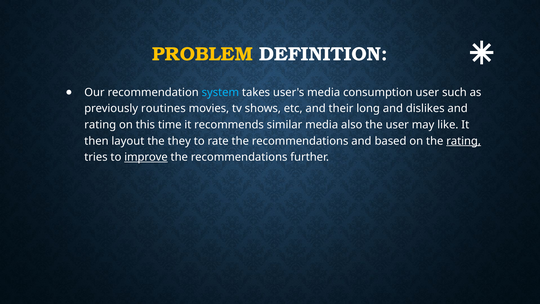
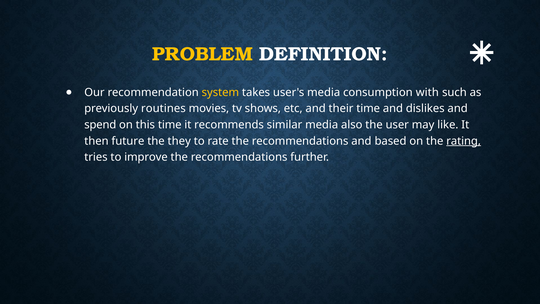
system colour: light blue -> yellow
consumption user: user -> with
their long: long -> time
rating at (100, 125): rating -> spend
layout: layout -> future
improve underline: present -> none
